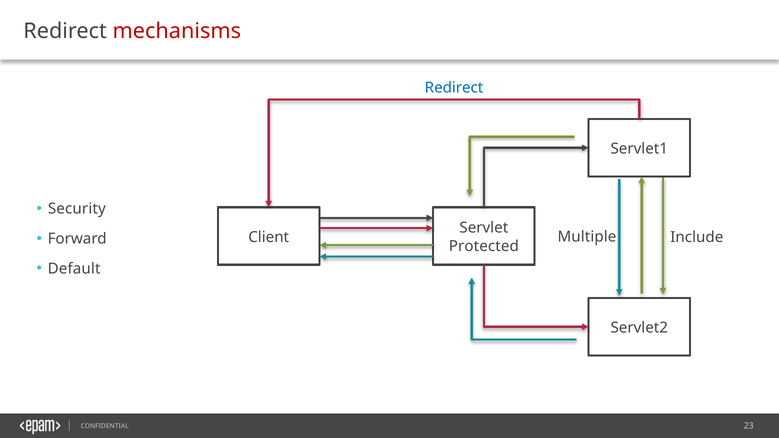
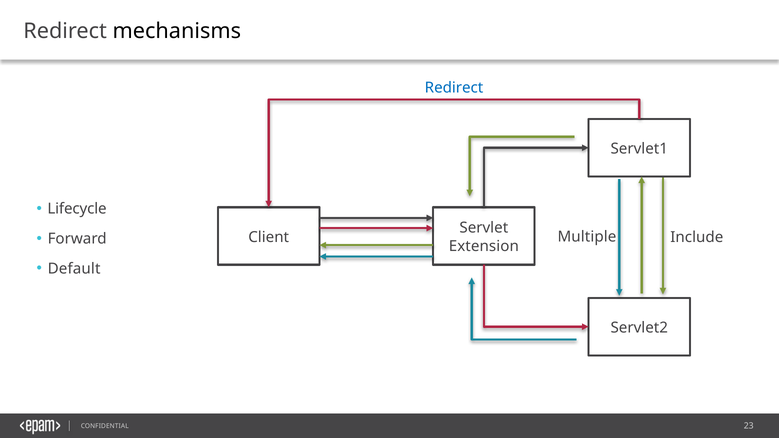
mechanisms colour: red -> black
Security: Security -> Lifecycle
Protected: Protected -> Extension
